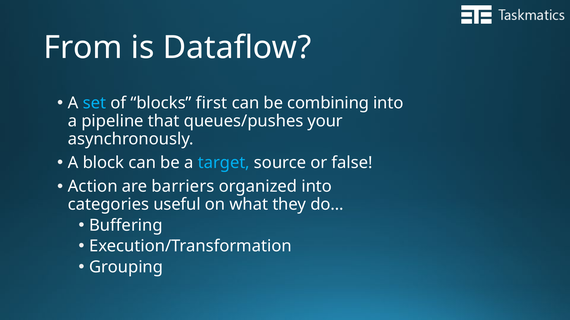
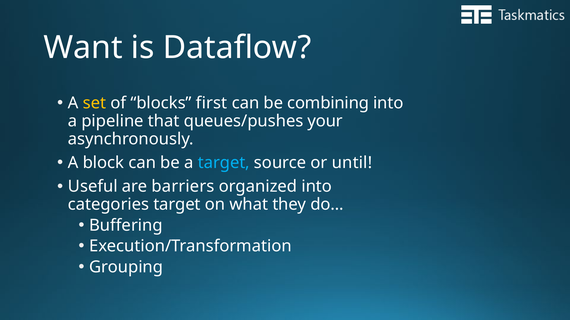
From: From -> Want
set colour: light blue -> yellow
false: false -> until
Action: Action -> Useful
categories useful: useful -> target
